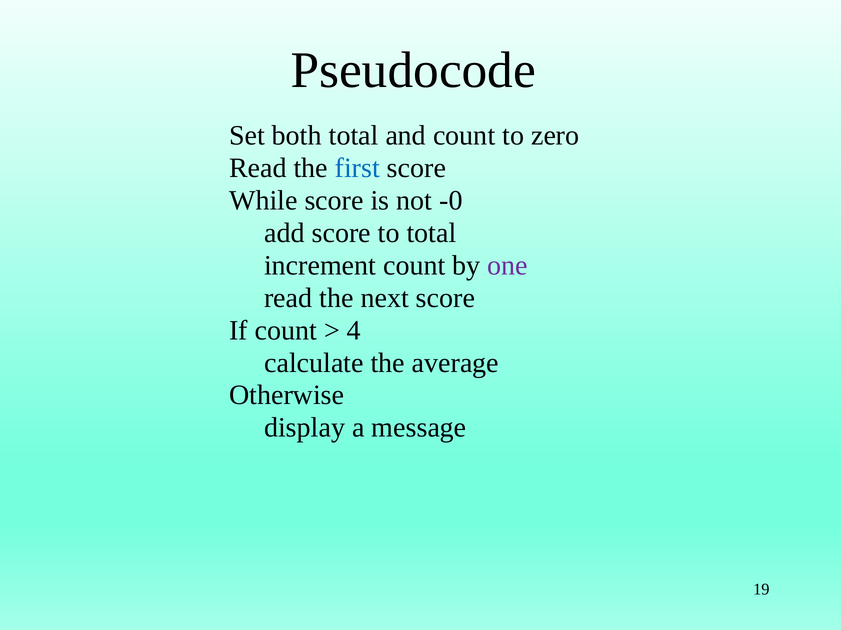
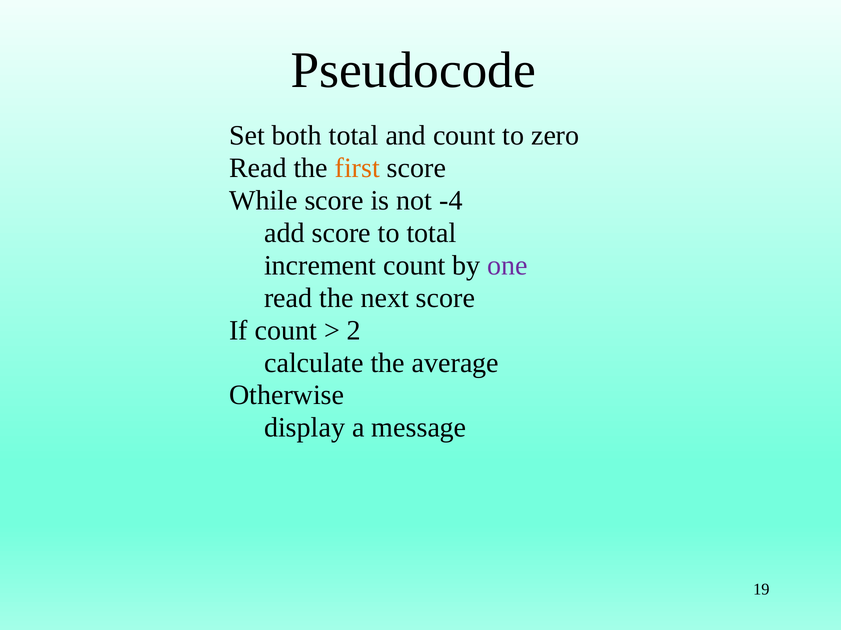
first colour: blue -> orange
-0: -0 -> -4
4: 4 -> 2
